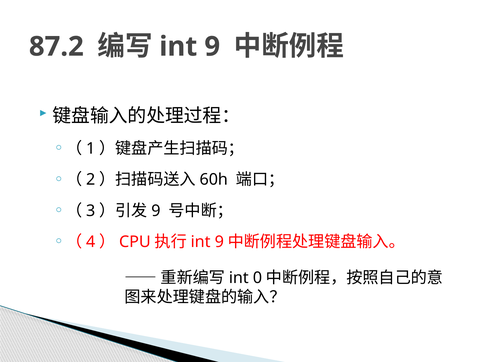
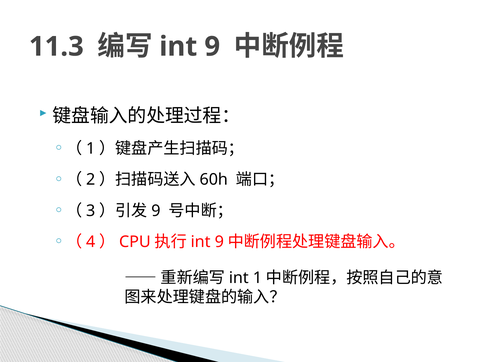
87.2: 87.2 -> 11.3
0 at (258, 278): 0 -> 1
